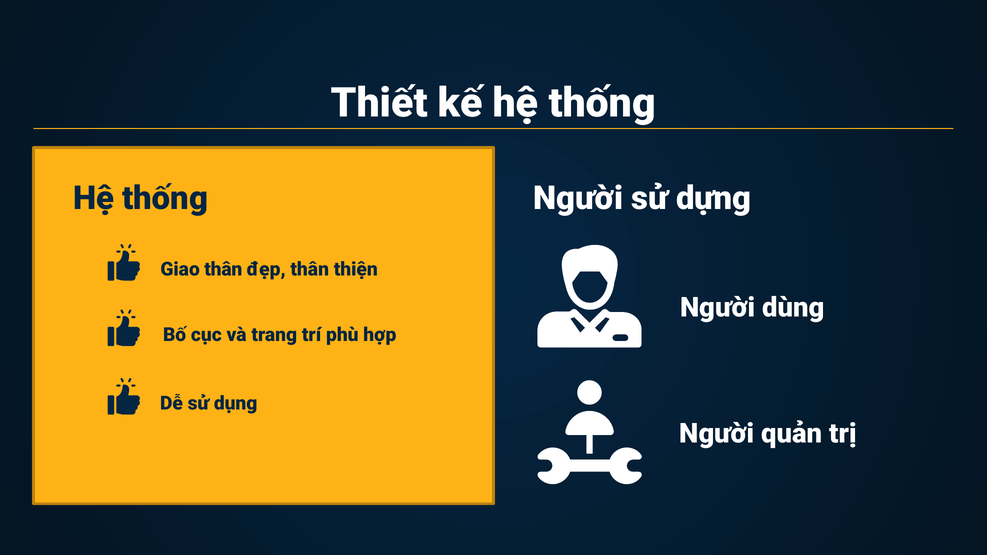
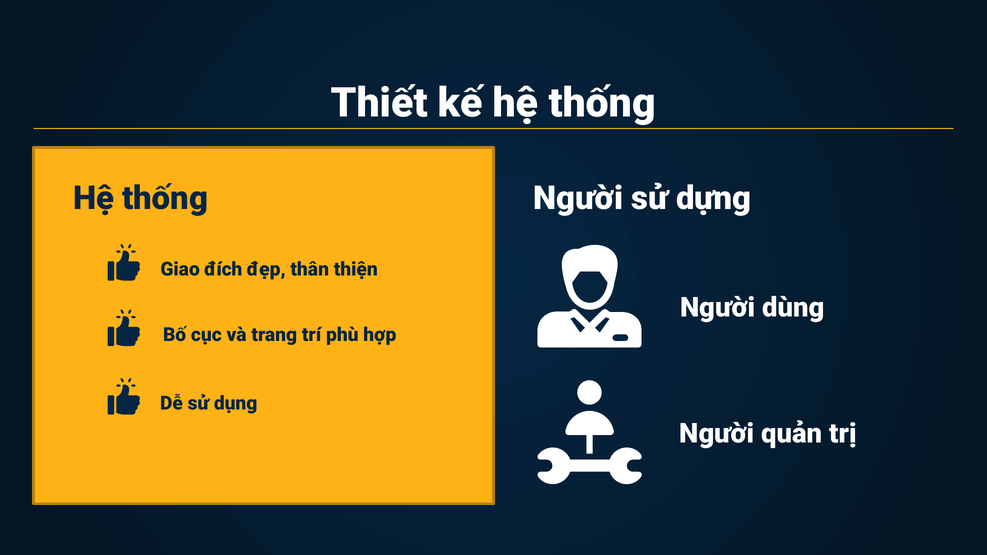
Giao thân: thân -> đích
